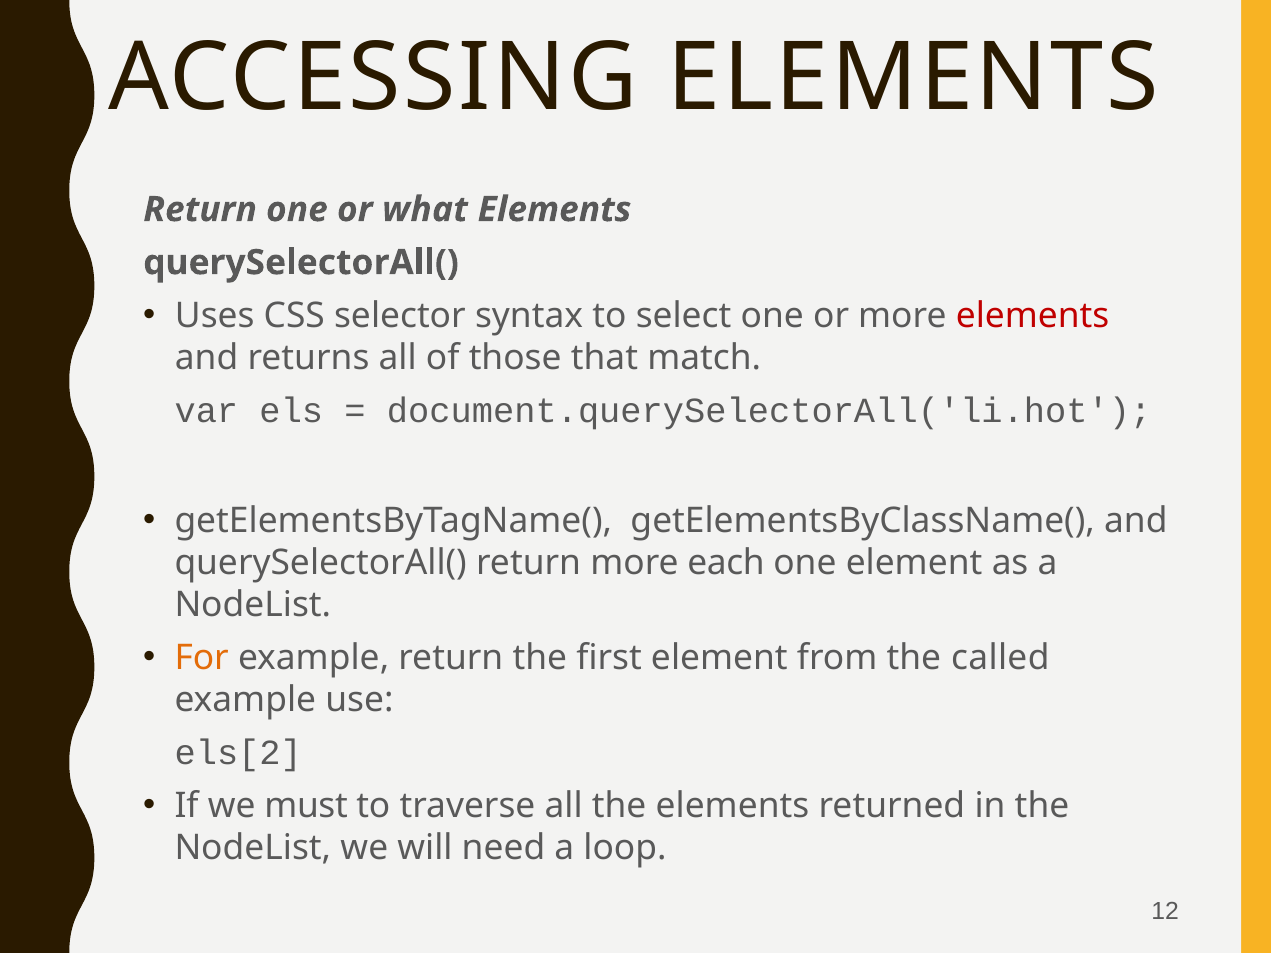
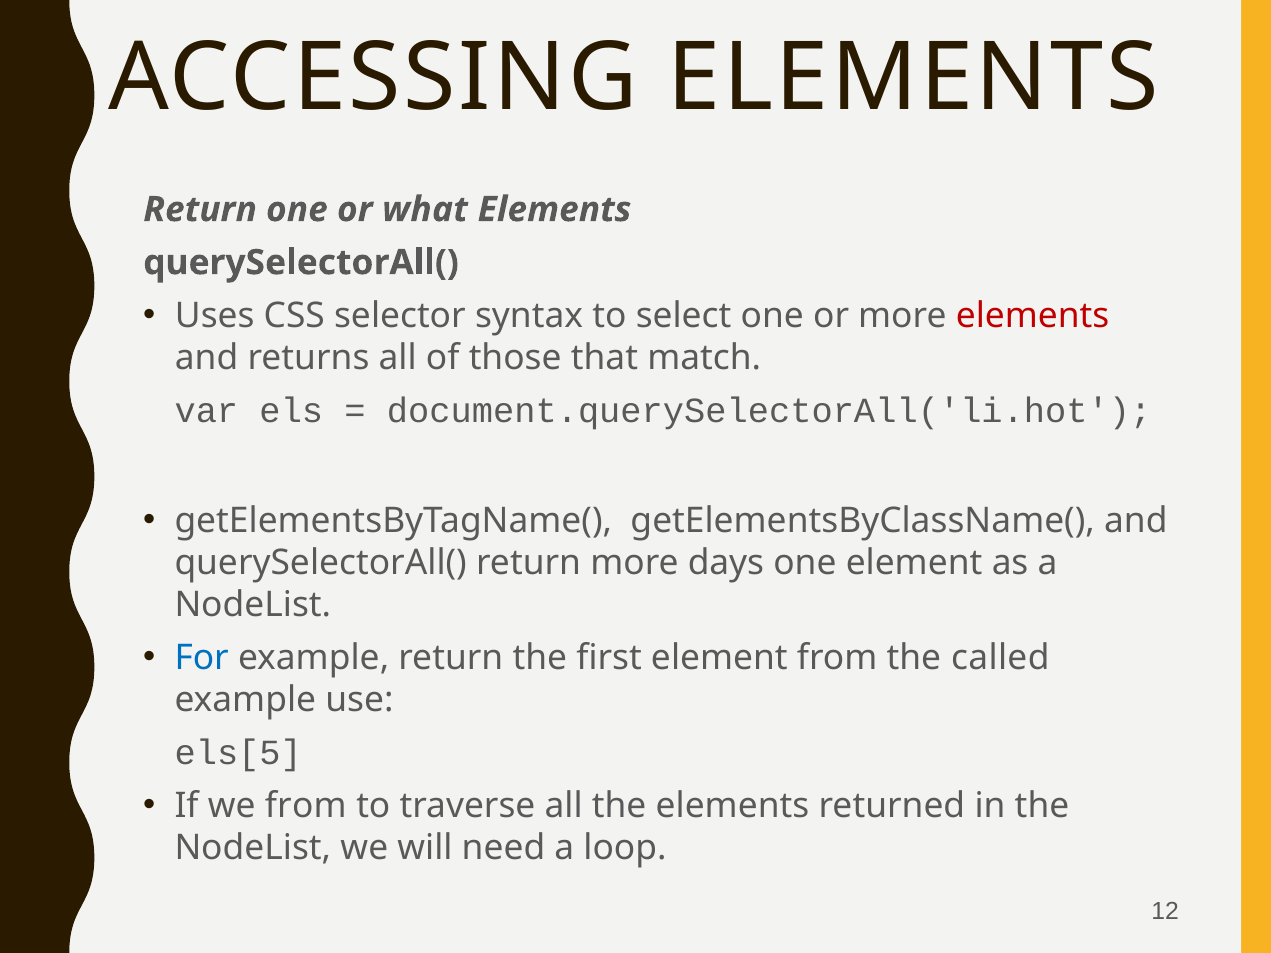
each: each -> days
For colour: orange -> blue
els[2: els[2 -> els[5
we must: must -> from
